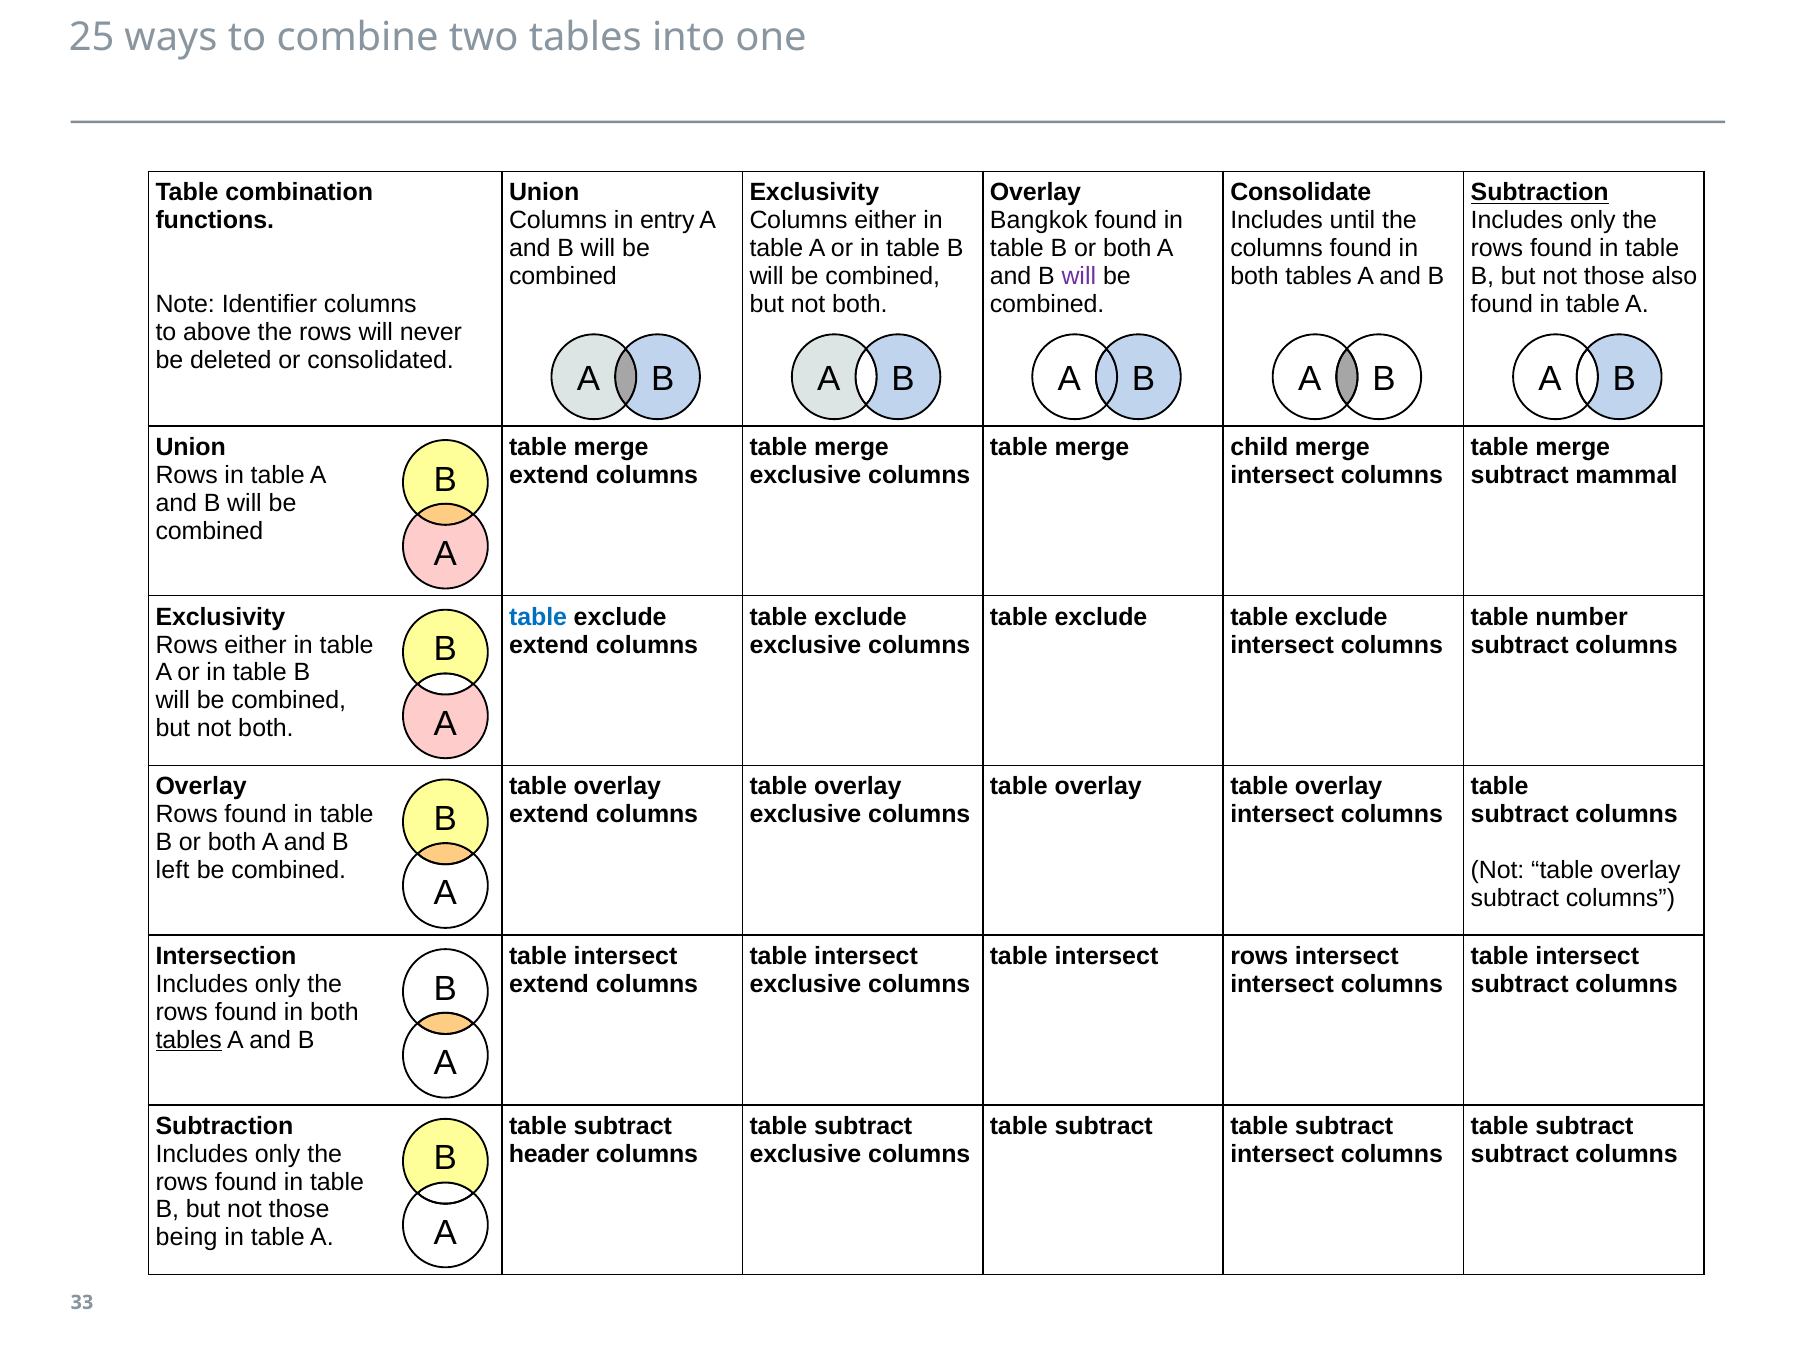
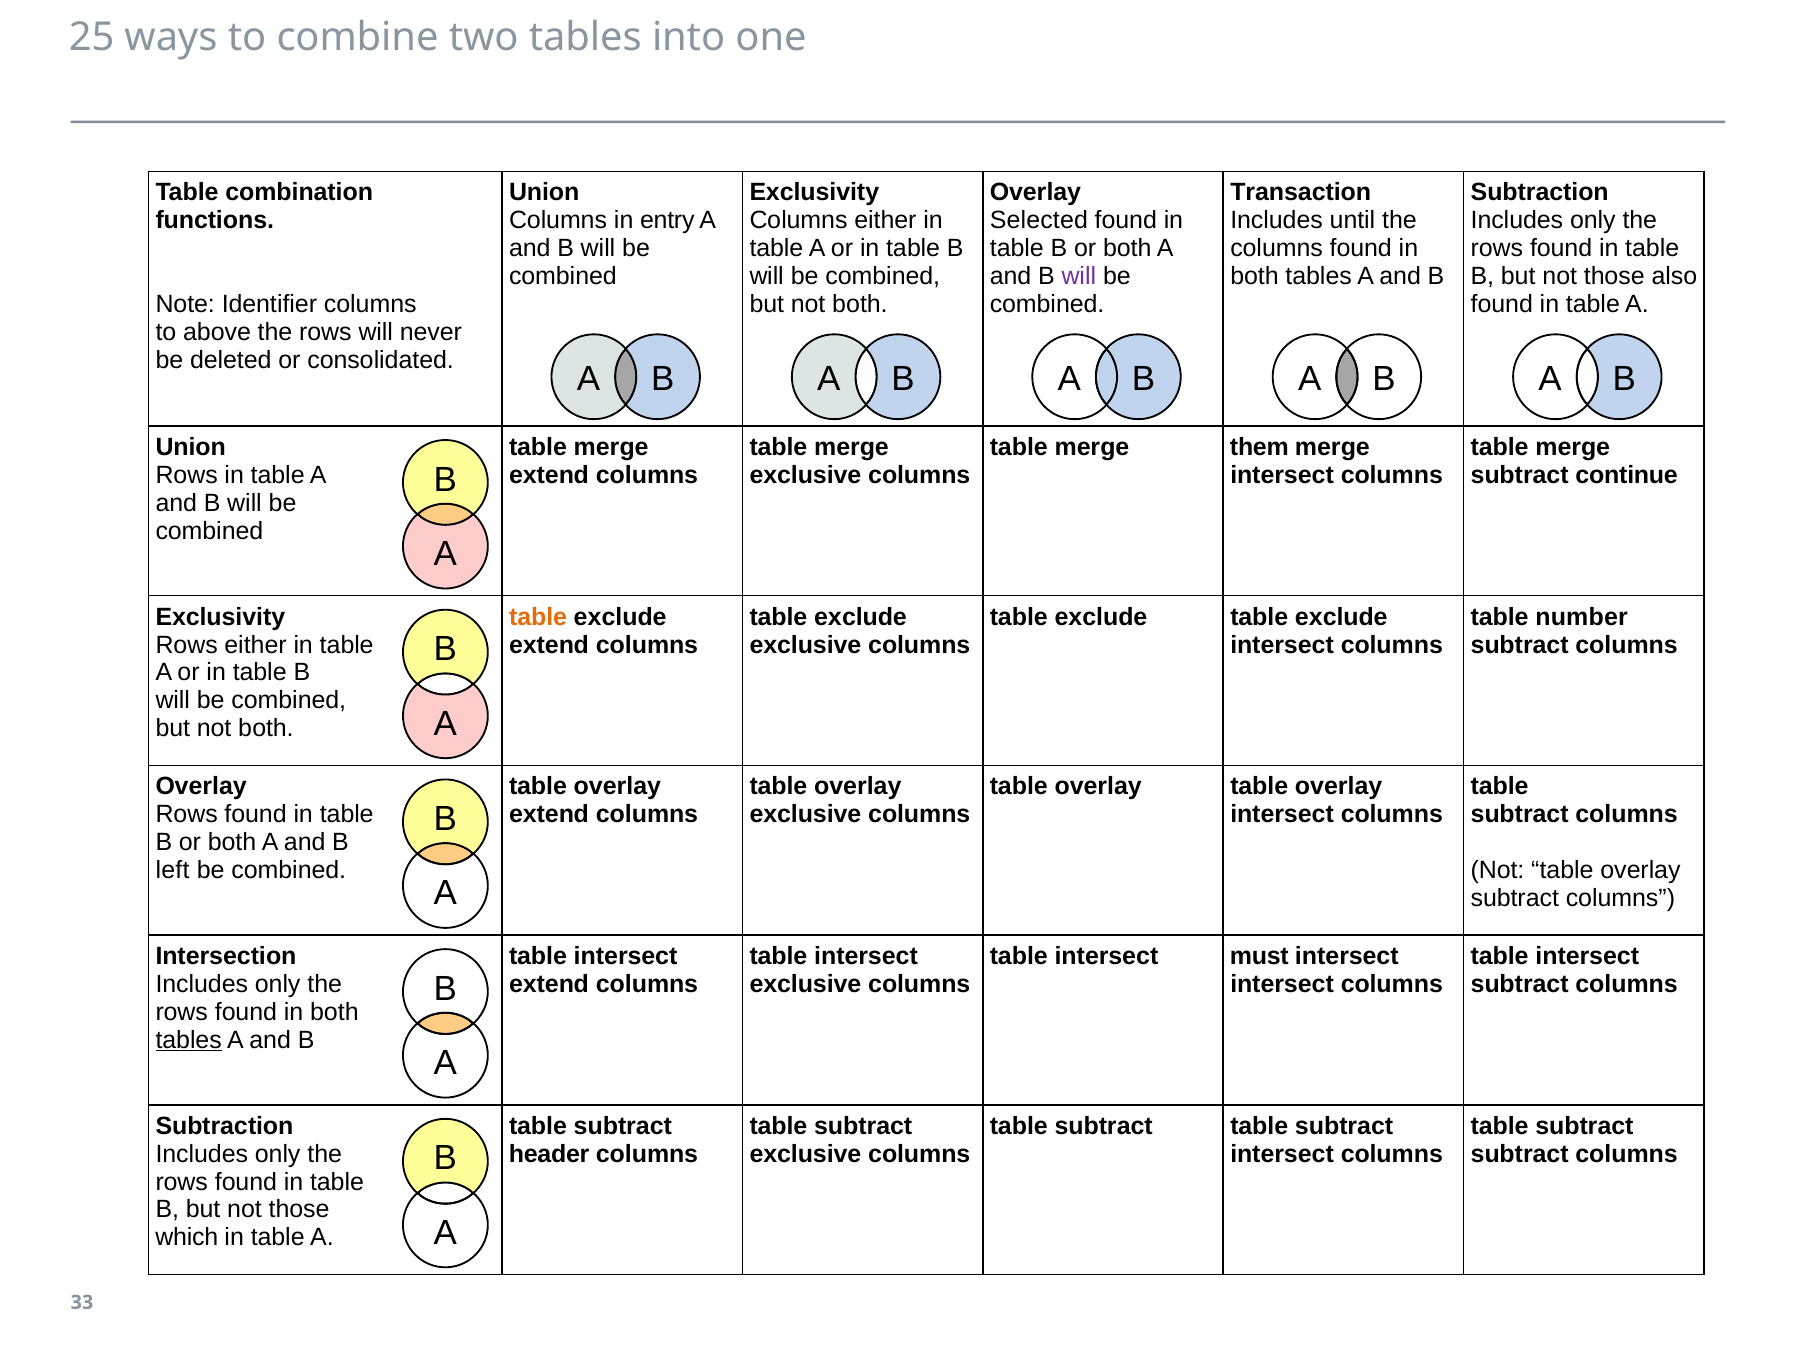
Consolidate: Consolidate -> Transaction
Subtraction at (1540, 193) underline: present -> none
Bangkok: Bangkok -> Selected
child: child -> them
mammal: mammal -> continue
table at (538, 617) colour: blue -> orange
intersect rows: rows -> must
being: being -> which
